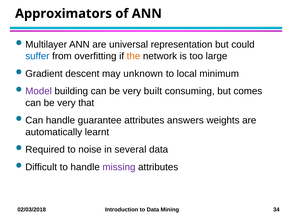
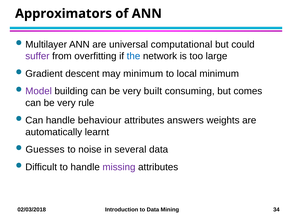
representation: representation -> computational
suffer colour: blue -> purple
the colour: orange -> blue
may unknown: unknown -> minimum
that: that -> rule
guarantee: guarantee -> behaviour
Required: Required -> Guesses
